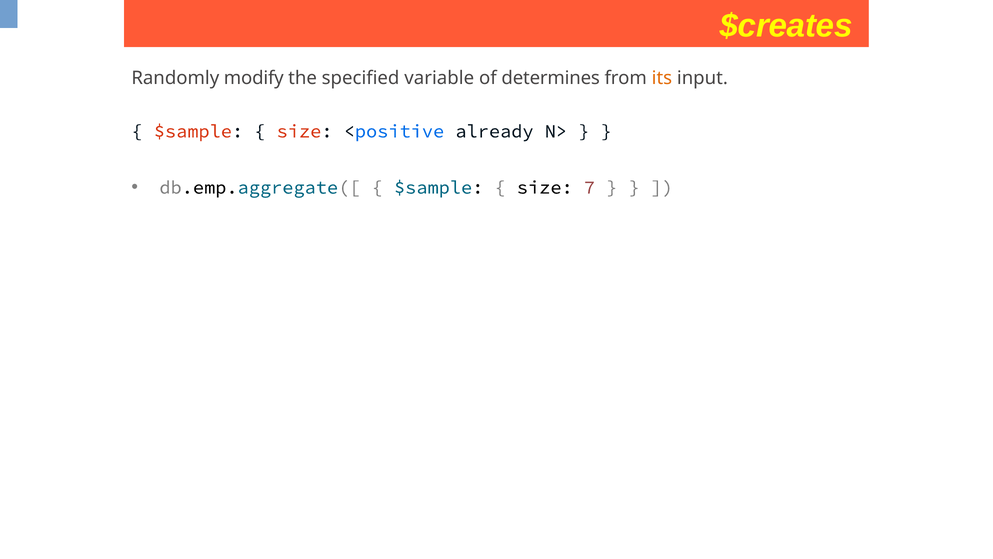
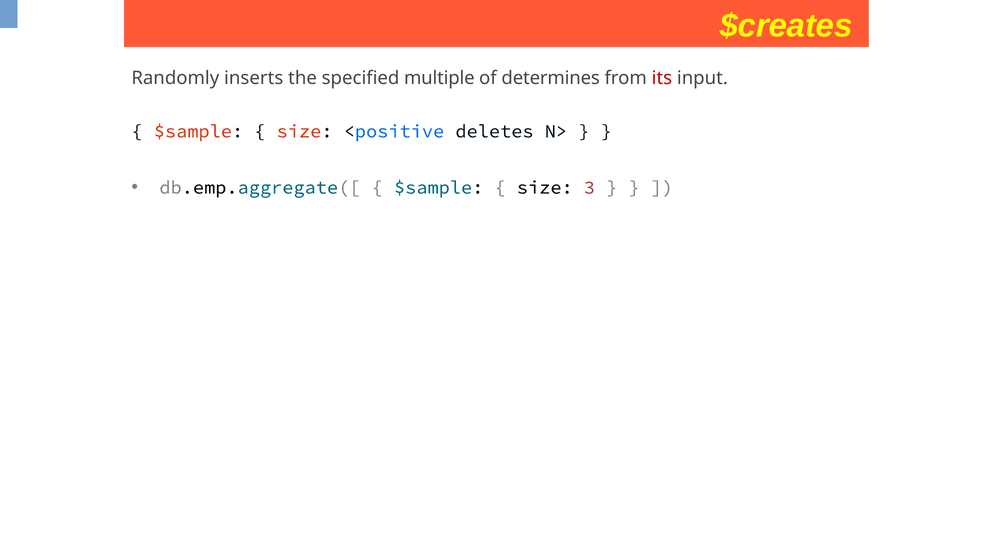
modify: modify -> inserts
variable: variable -> multiple
its colour: orange -> red
already: already -> deletes
7: 7 -> 3
